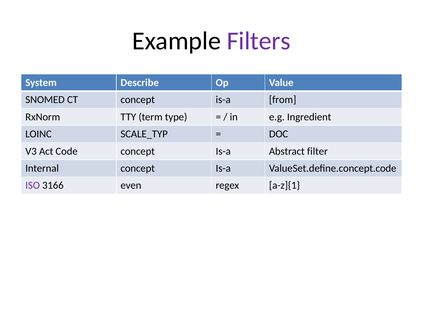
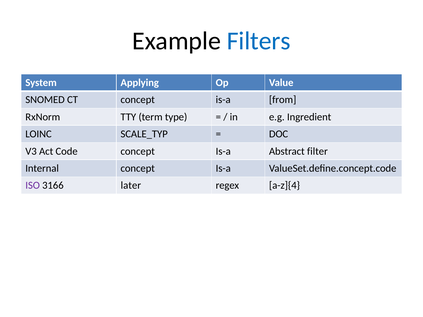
Filters colour: purple -> blue
Describe: Describe -> Applying
even: even -> later
a-z]{1: a-z]{1 -> a-z]{4
